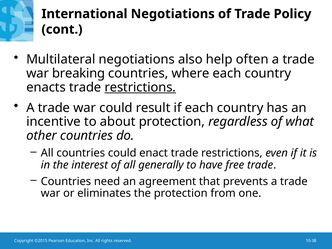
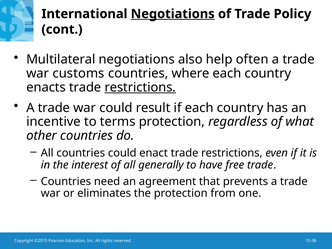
Negotiations at (173, 14) underline: none -> present
breaking: breaking -> customs
about: about -> terms
